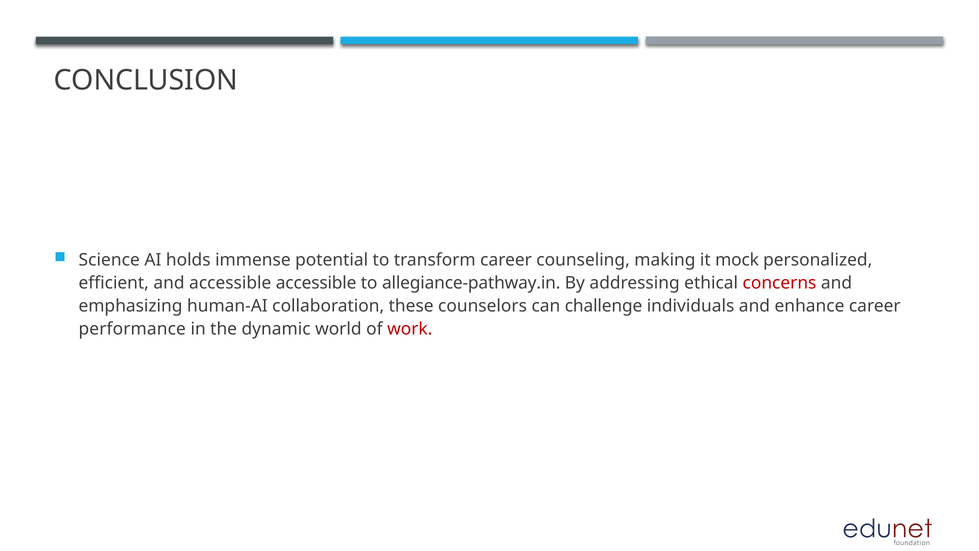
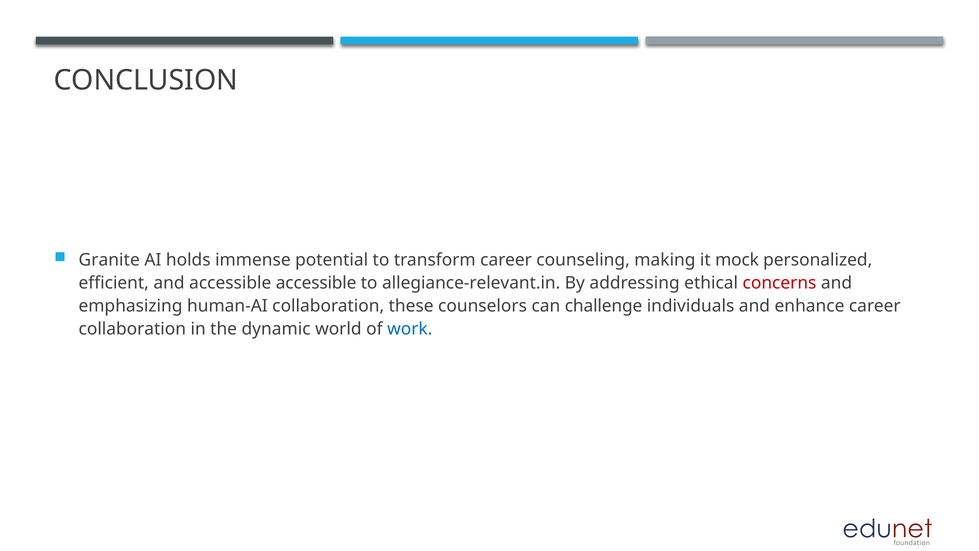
Science: Science -> Granite
allegiance-pathway.in: allegiance-pathway.in -> allegiance-relevant.in
performance at (132, 329): performance -> collaboration
work colour: red -> blue
